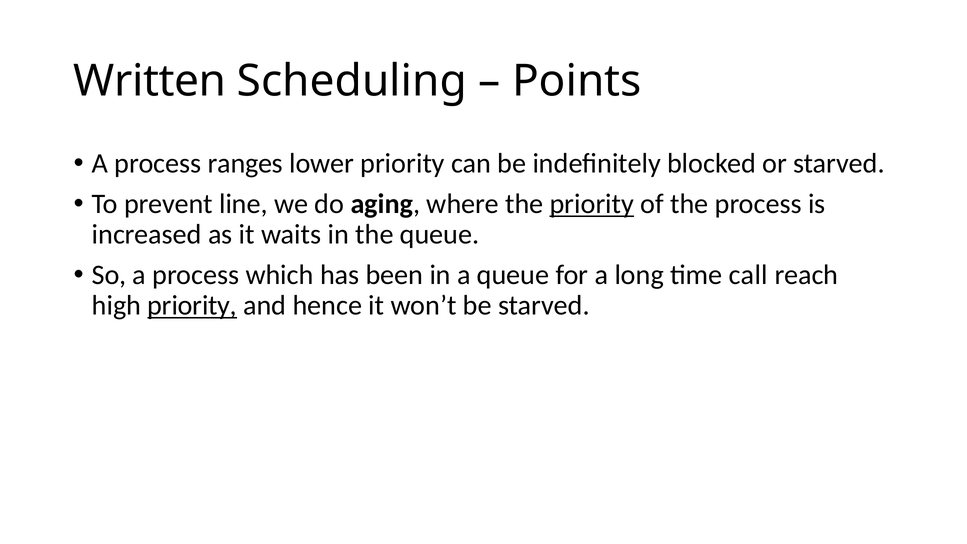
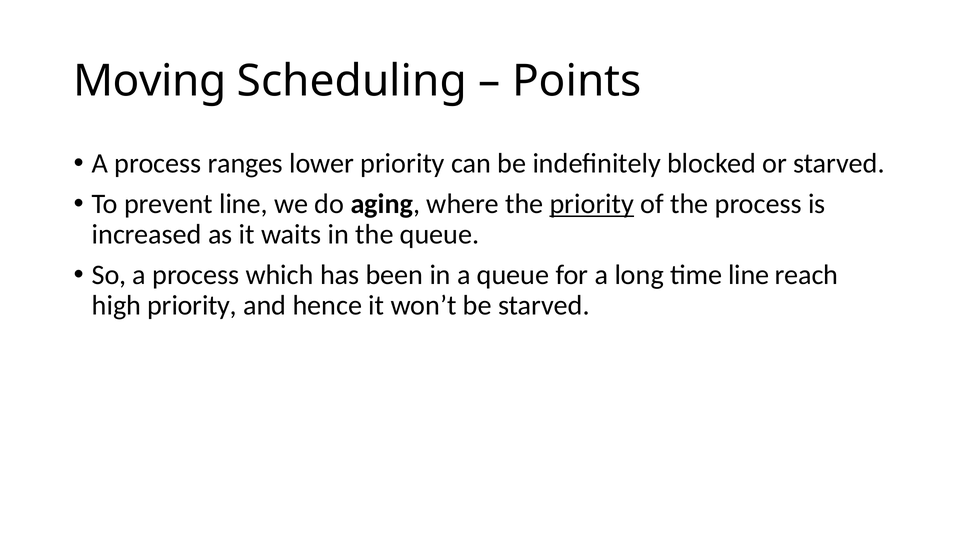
Written: Written -> Moving
time call: call -> line
priority at (192, 306) underline: present -> none
